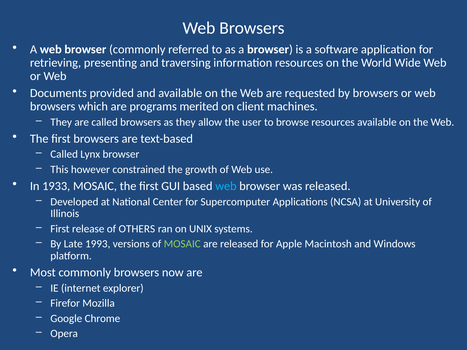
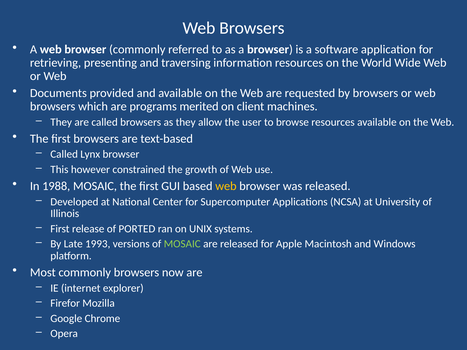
1933: 1933 -> 1988
web at (226, 186) colour: light blue -> yellow
OTHERS: OTHERS -> PORTED
